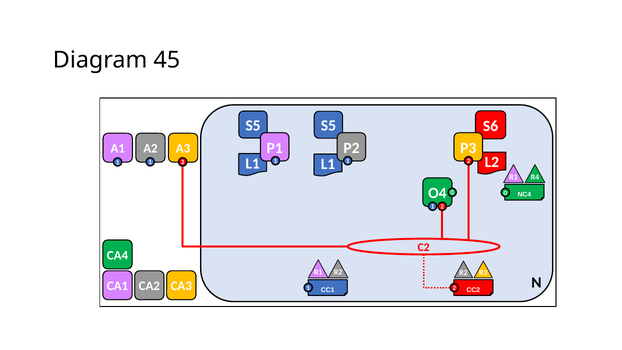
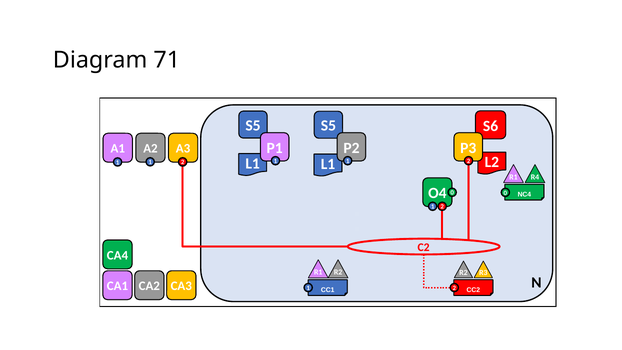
45: 45 -> 71
